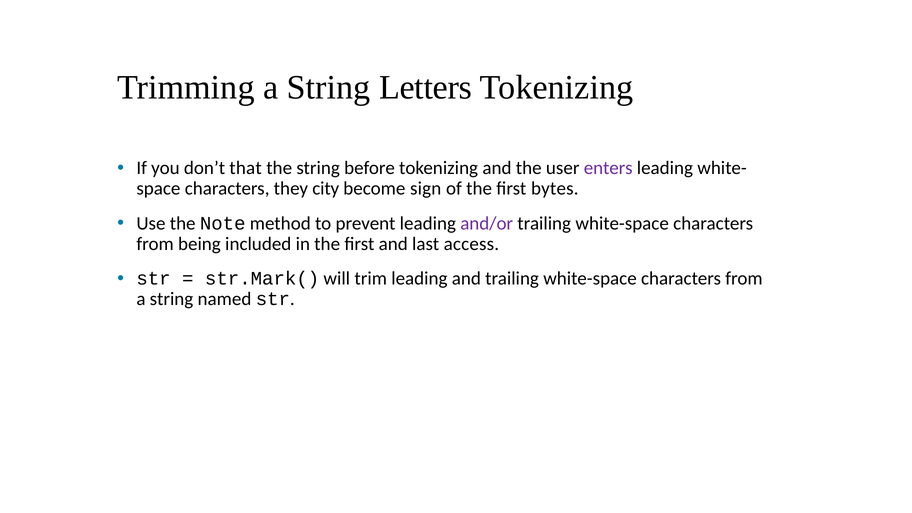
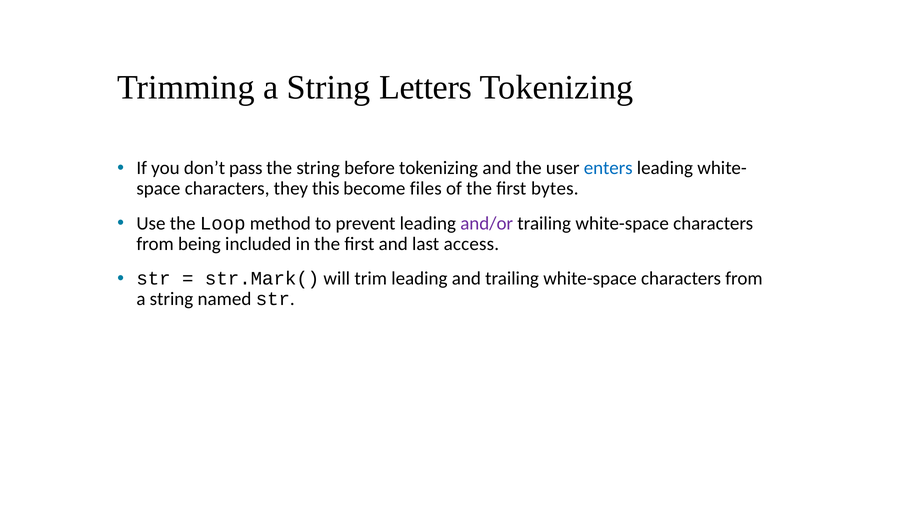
that: that -> pass
enters colour: purple -> blue
city: city -> this
sign: sign -> files
Note: Note -> Loop
